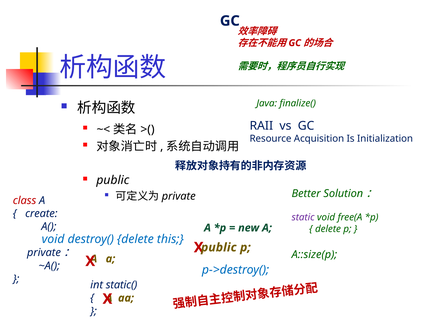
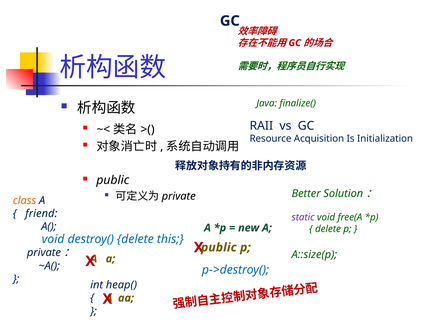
class colour: red -> orange
create: create -> friend
static(: static( -> heap(
